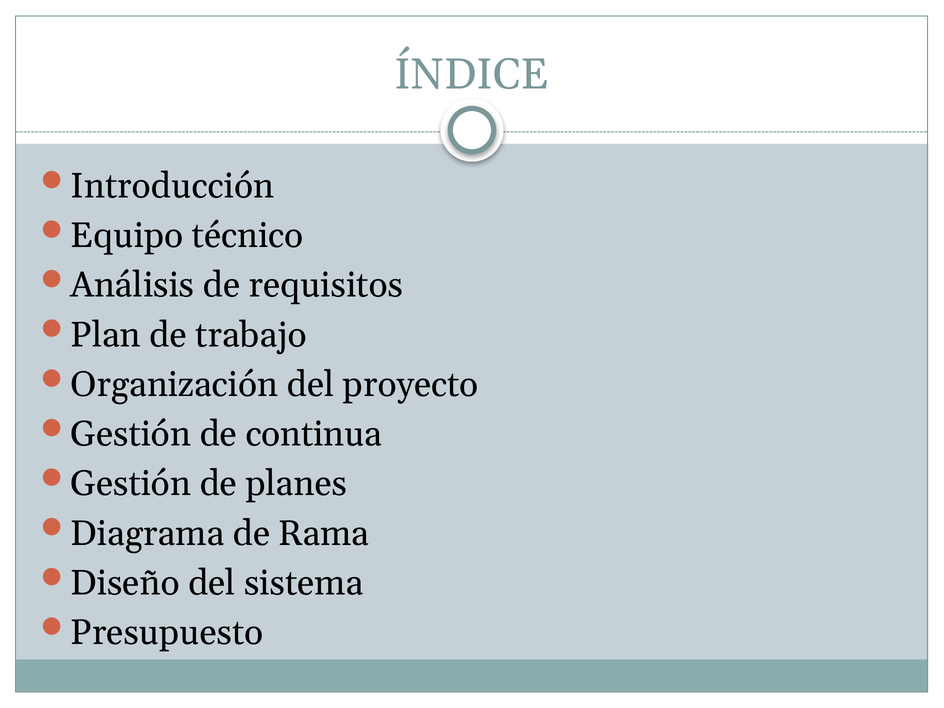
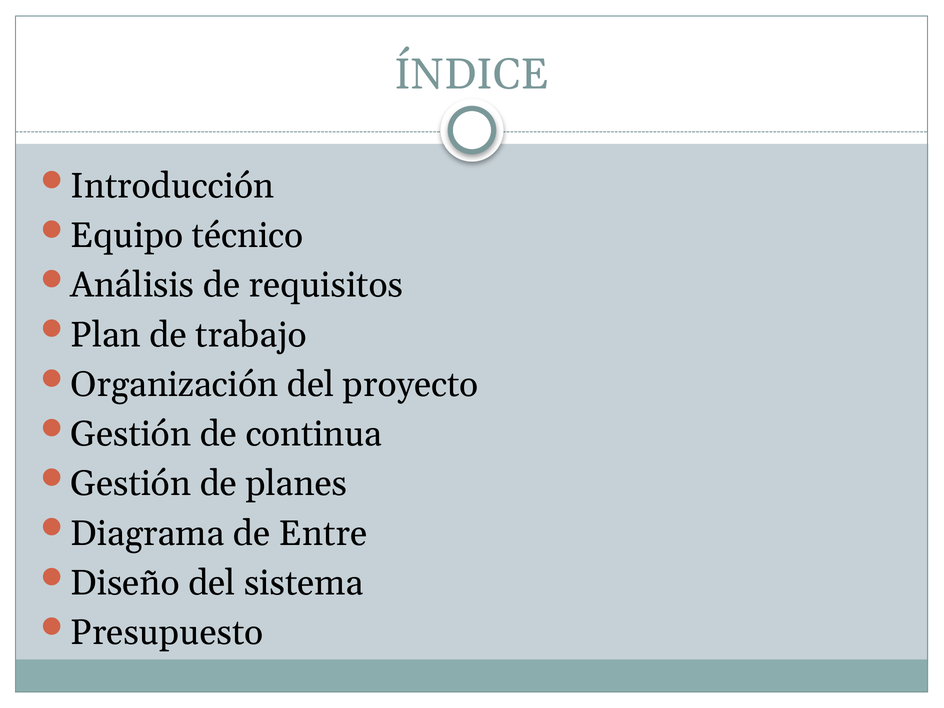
Rama: Rama -> Entre
